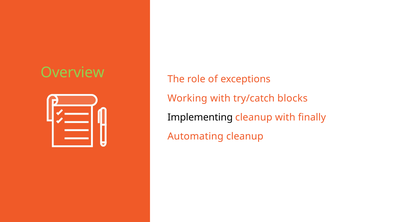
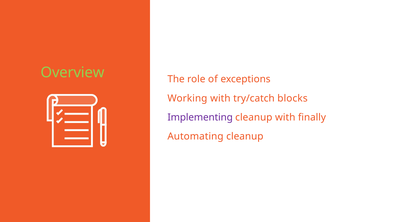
Implementing colour: black -> purple
